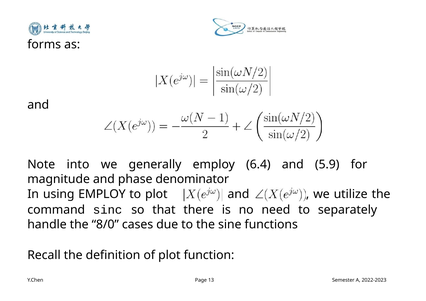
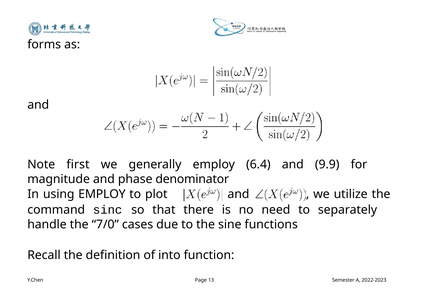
into: into -> first
5.9: 5.9 -> 9.9
8/0: 8/0 -> 7/0
of plot: plot -> into
